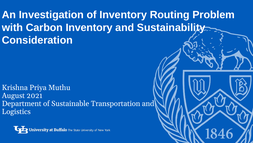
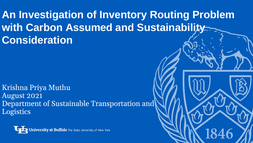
Carbon Inventory: Inventory -> Assumed
